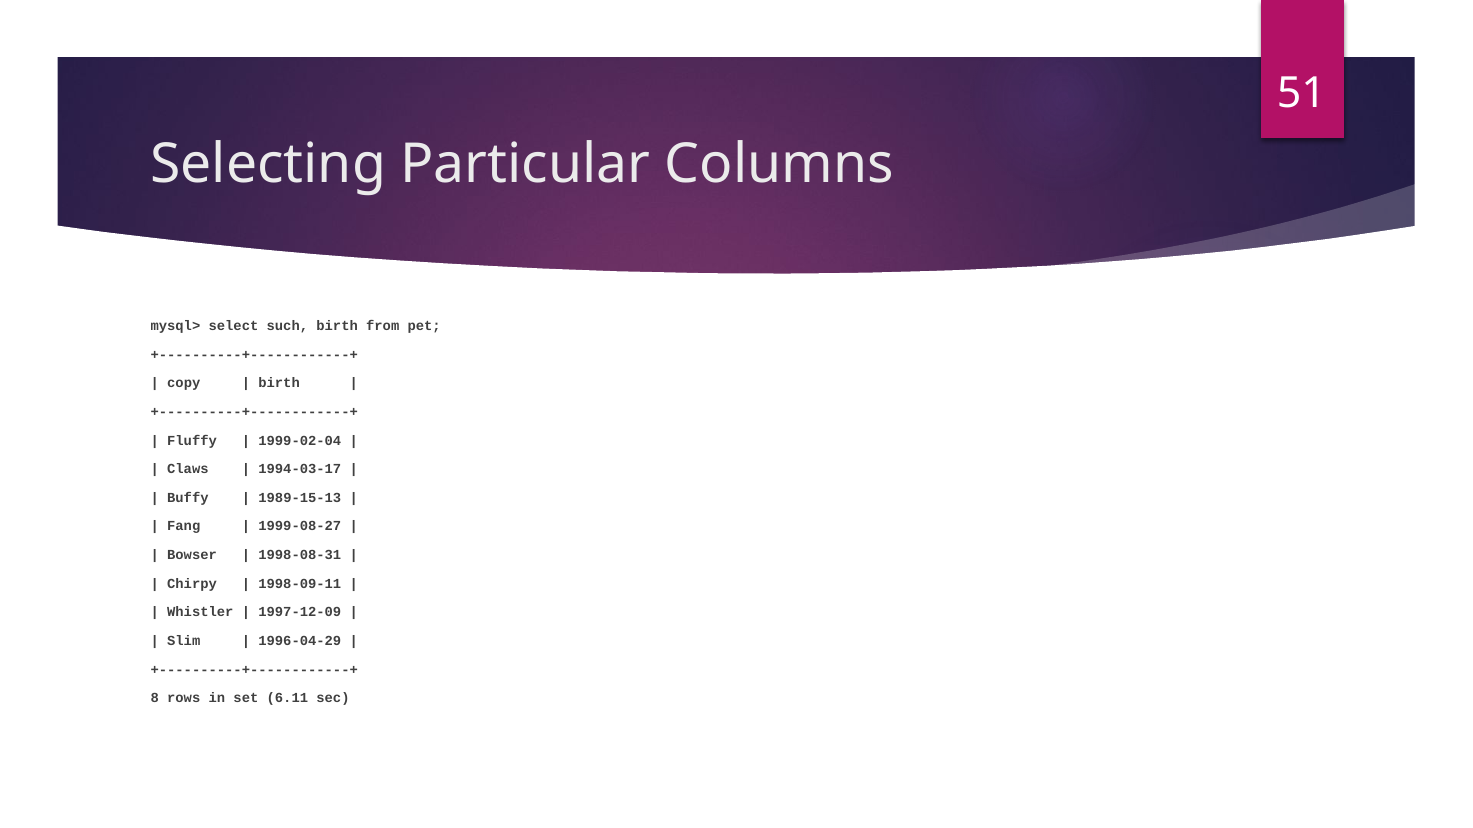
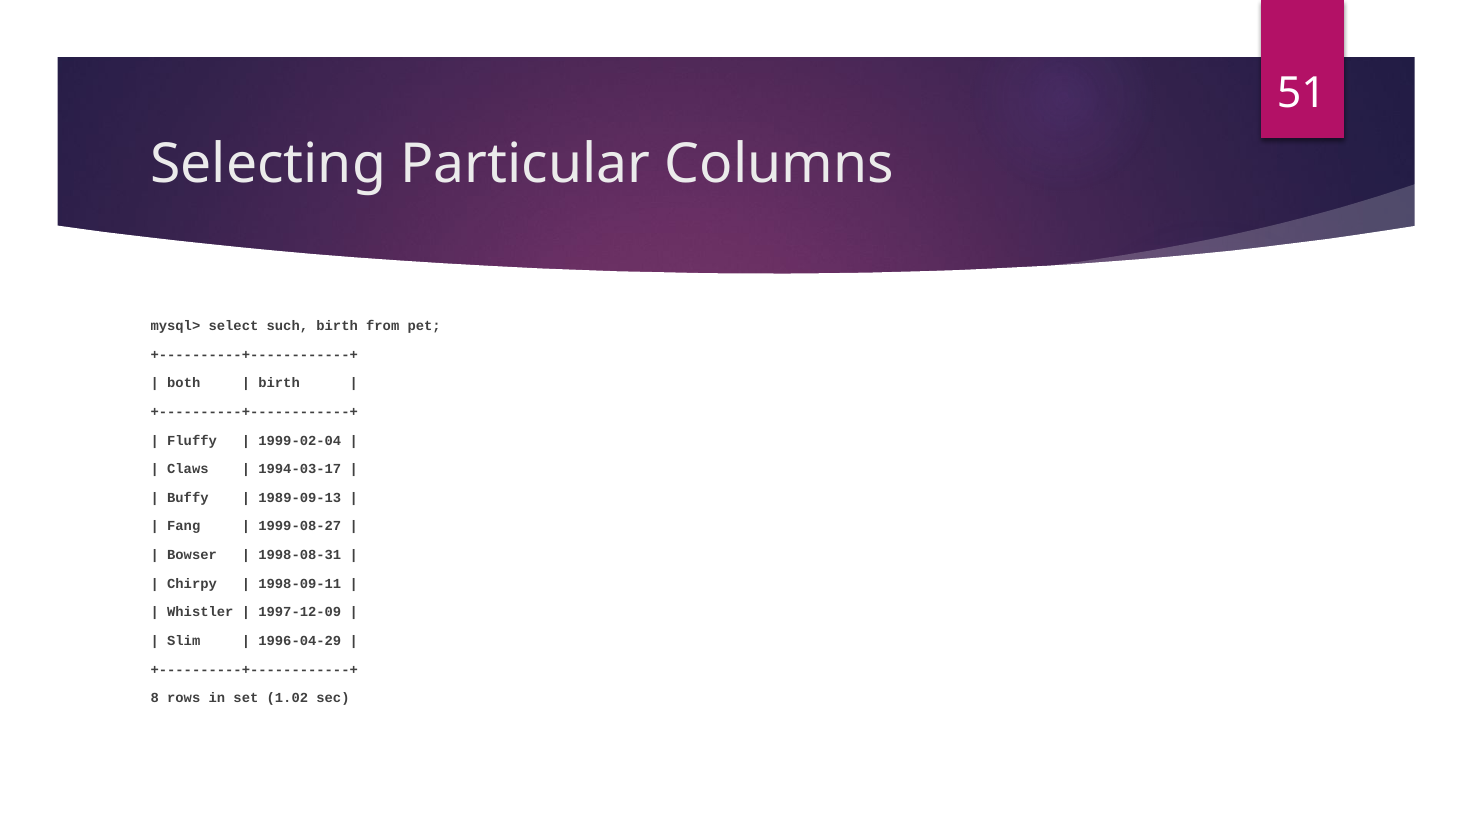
copy: copy -> both
1989-15-13: 1989-15-13 -> 1989-09-13
6.11: 6.11 -> 1.02
